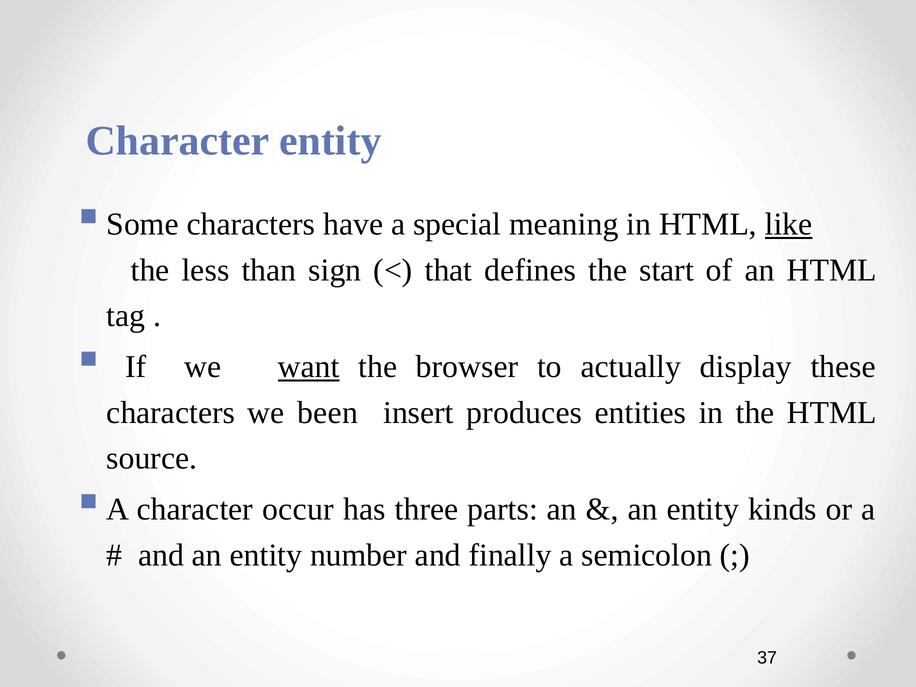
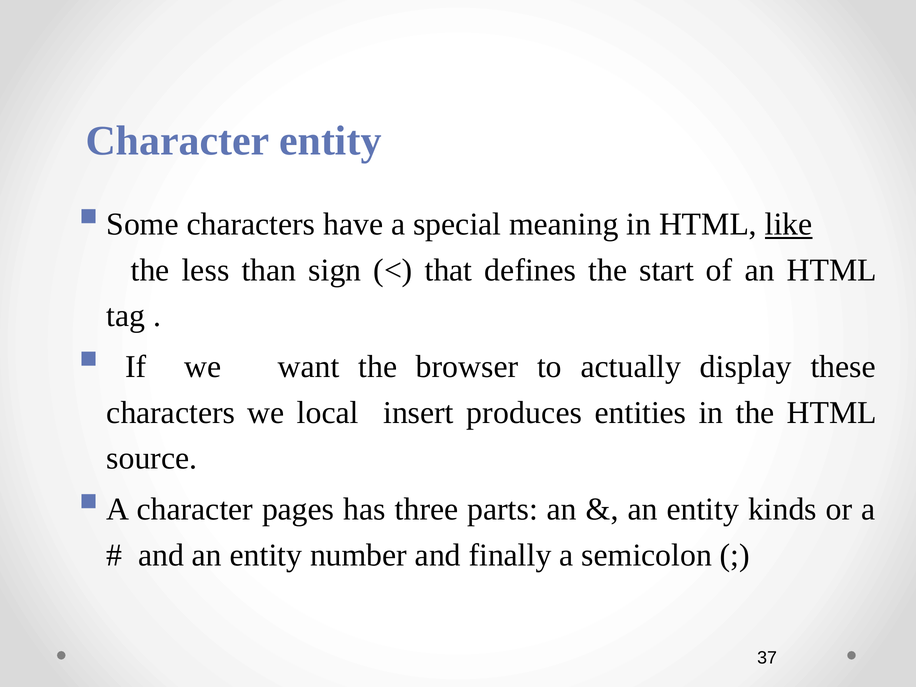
want underline: present -> none
been: been -> local
occur: occur -> pages
